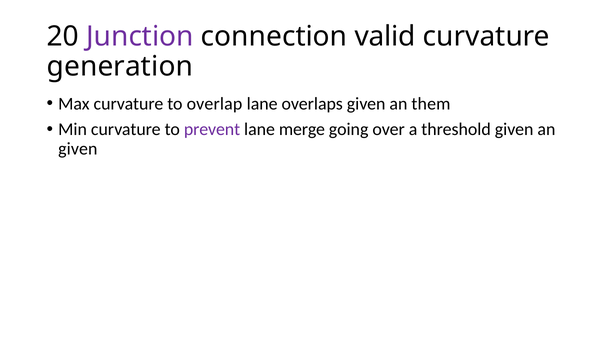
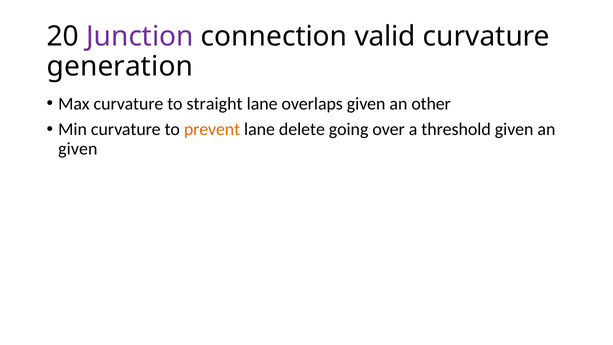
overlap: overlap -> straight
them: them -> other
prevent colour: purple -> orange
merge: merge -> delete
